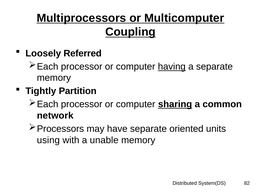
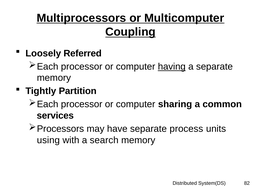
sharing underline: present -> none
network: network -> services
oriented: oriented -> process
unable: unable -> search
